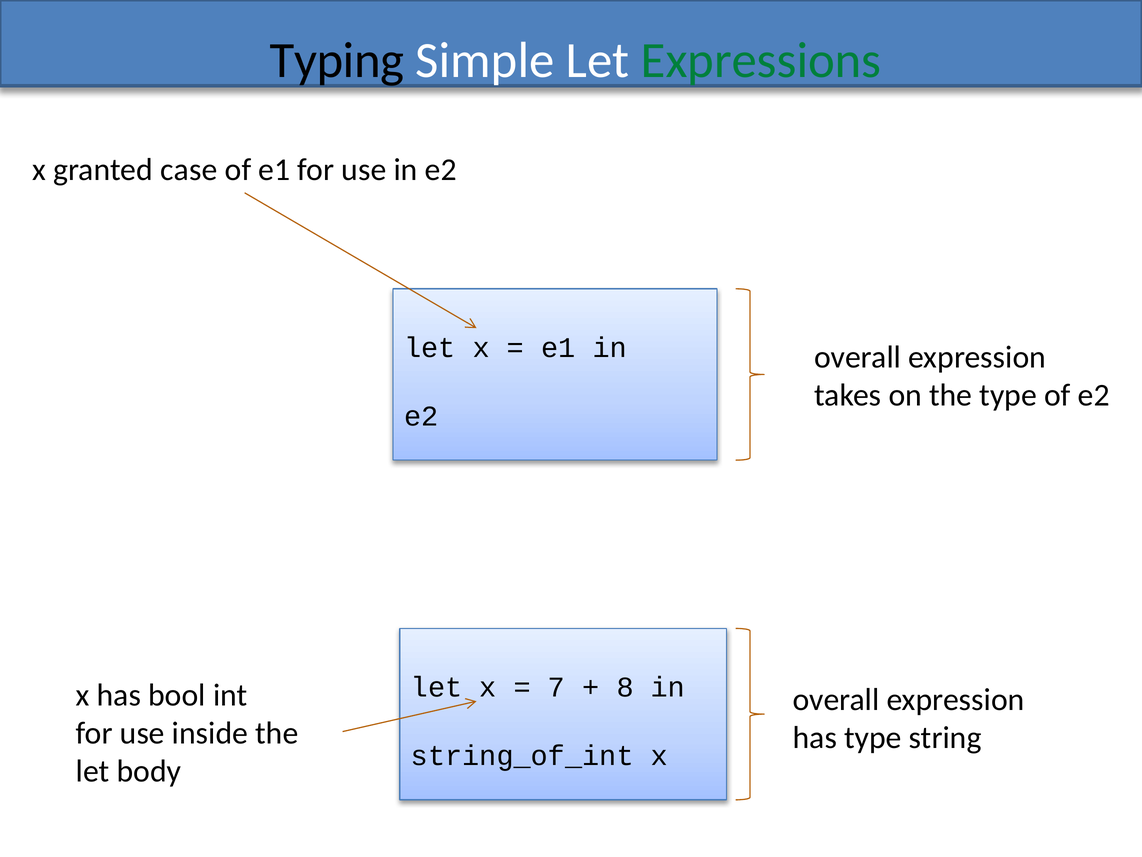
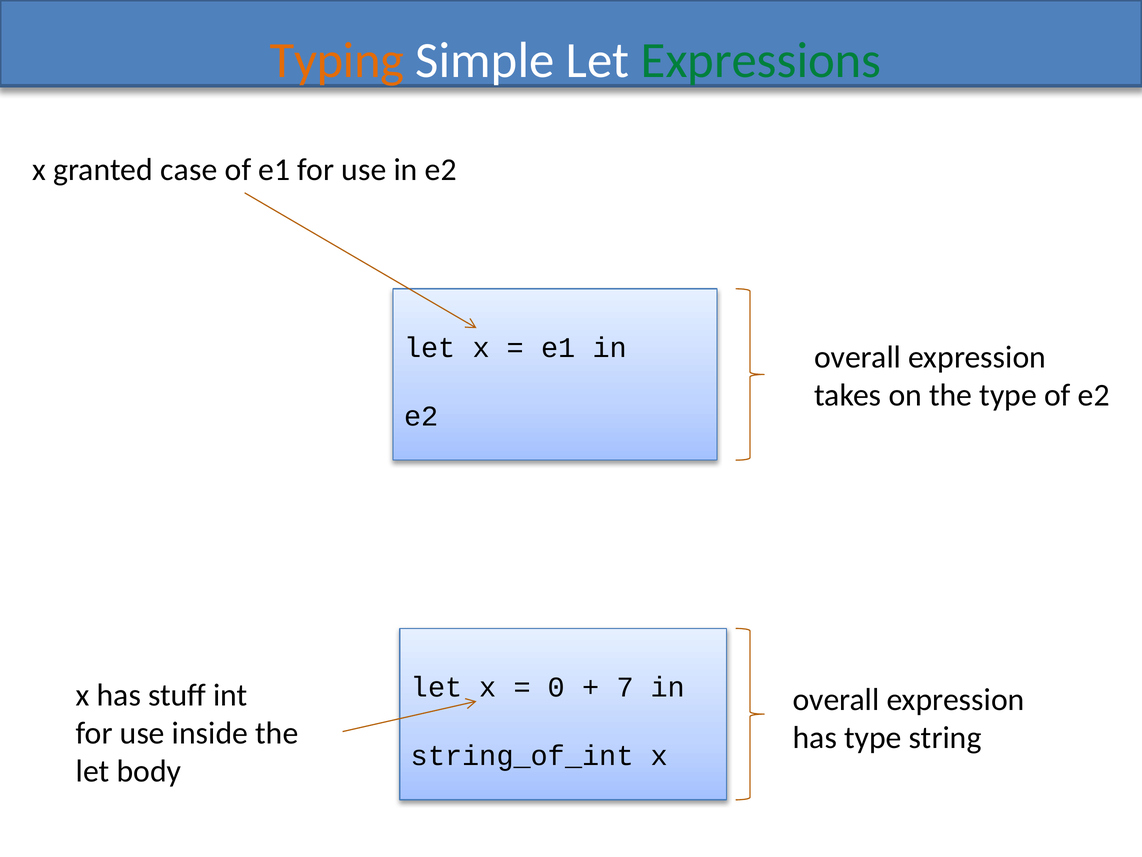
Typing colour: black -> orange
7: 7 -> 0
8: 8 -> 7
bool: bool -> stuff
